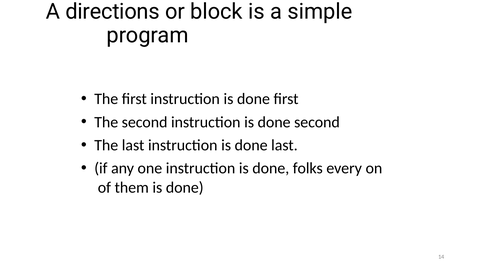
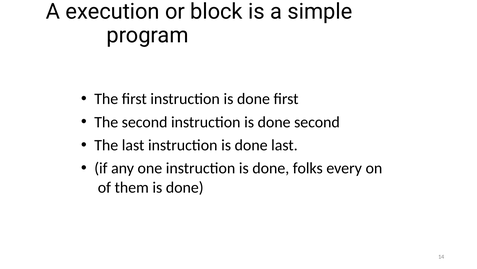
directions: directions -> execution
